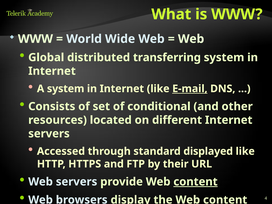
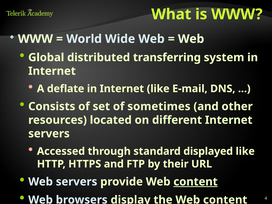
A system: system -> deflate
E-mail underline: present -> none
conditional: conditional -> sometimes
